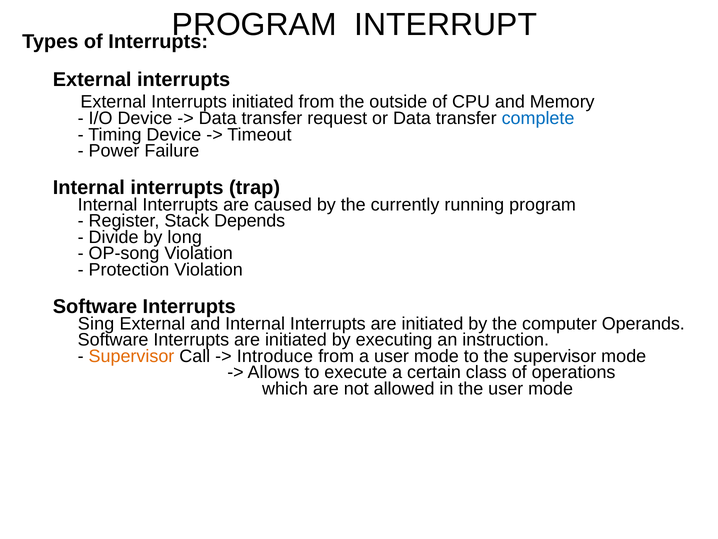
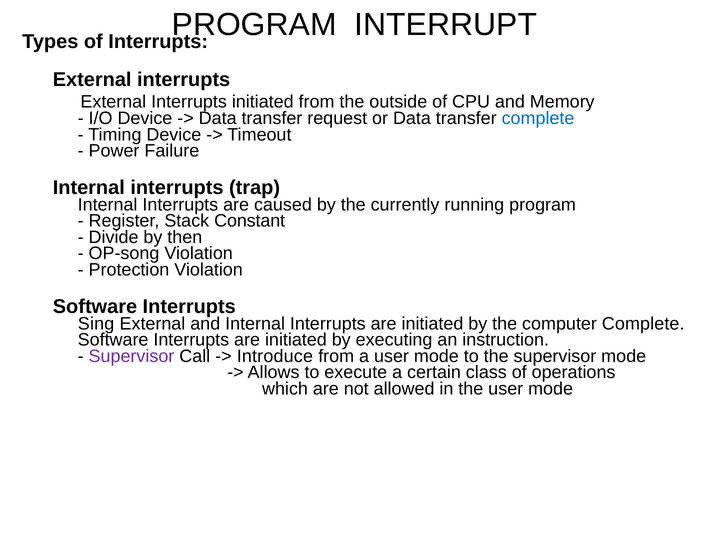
Depends: Depends -> Constant
long: long -> then
computer Operands: Operands -> Complete
Supervisor at (131, 356) colour: orange -> purple
